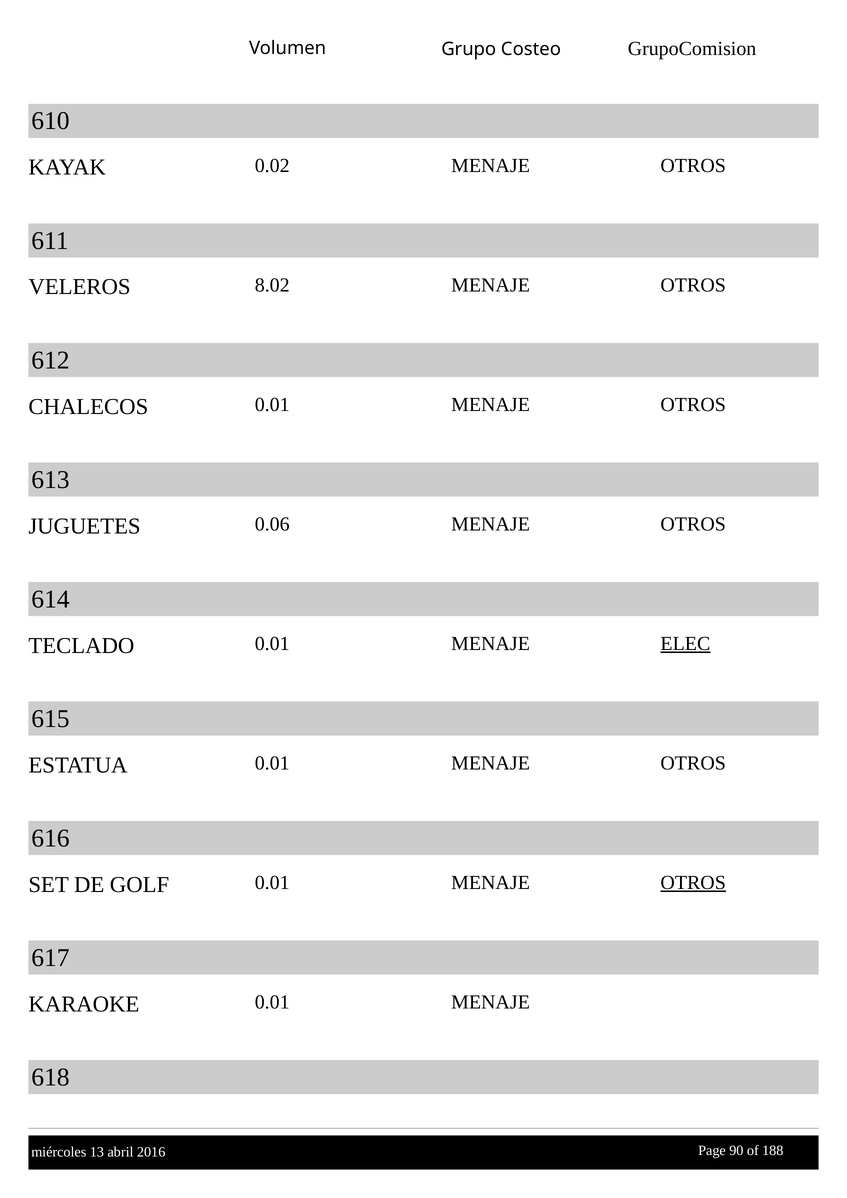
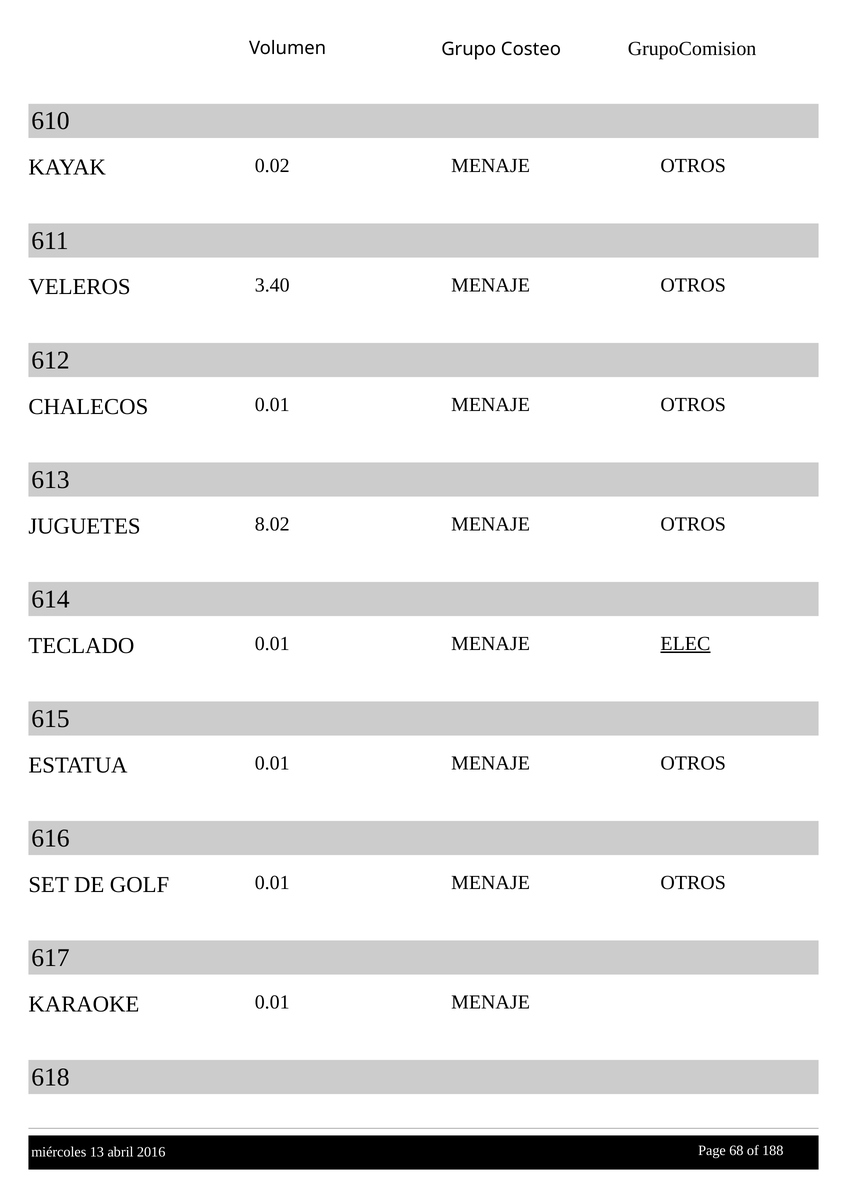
8.02: 8.02 -> 3.40
0.06: 0.06 -> 8.02
OTROS at (693, 883) underline: present -> none
90: 90 -> 68
